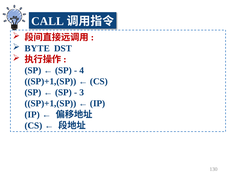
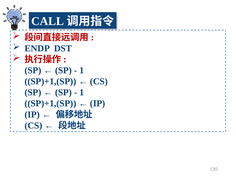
BYTE: BYTE -> ENDP
4 at (82, 70): 4 -> 1
3 at (82, 92): 3 -> 1
